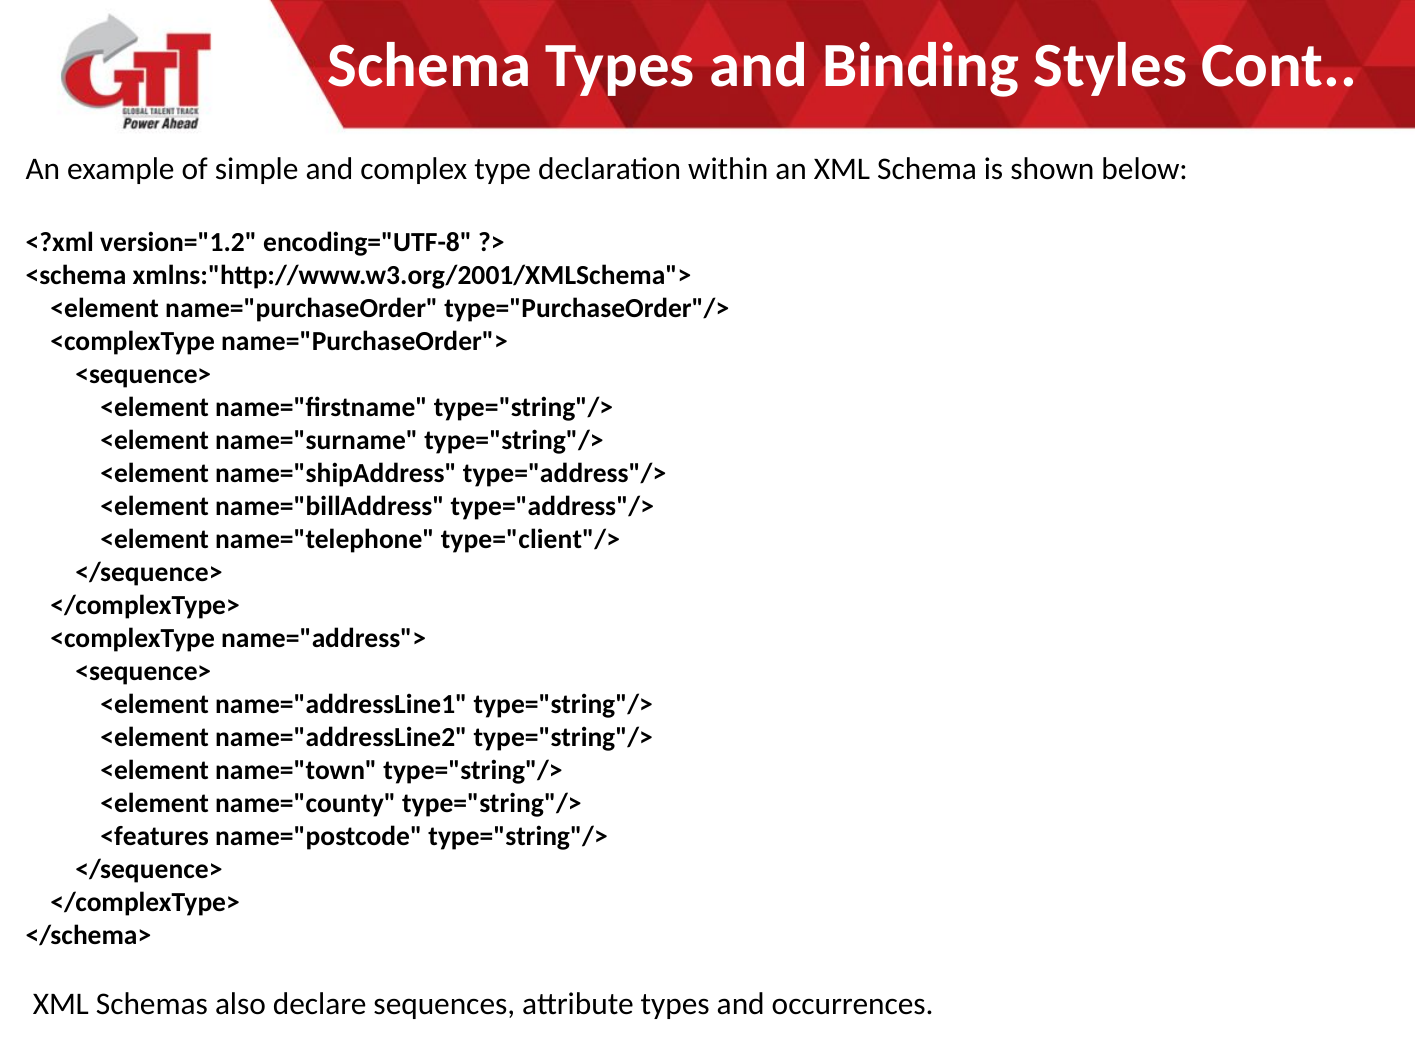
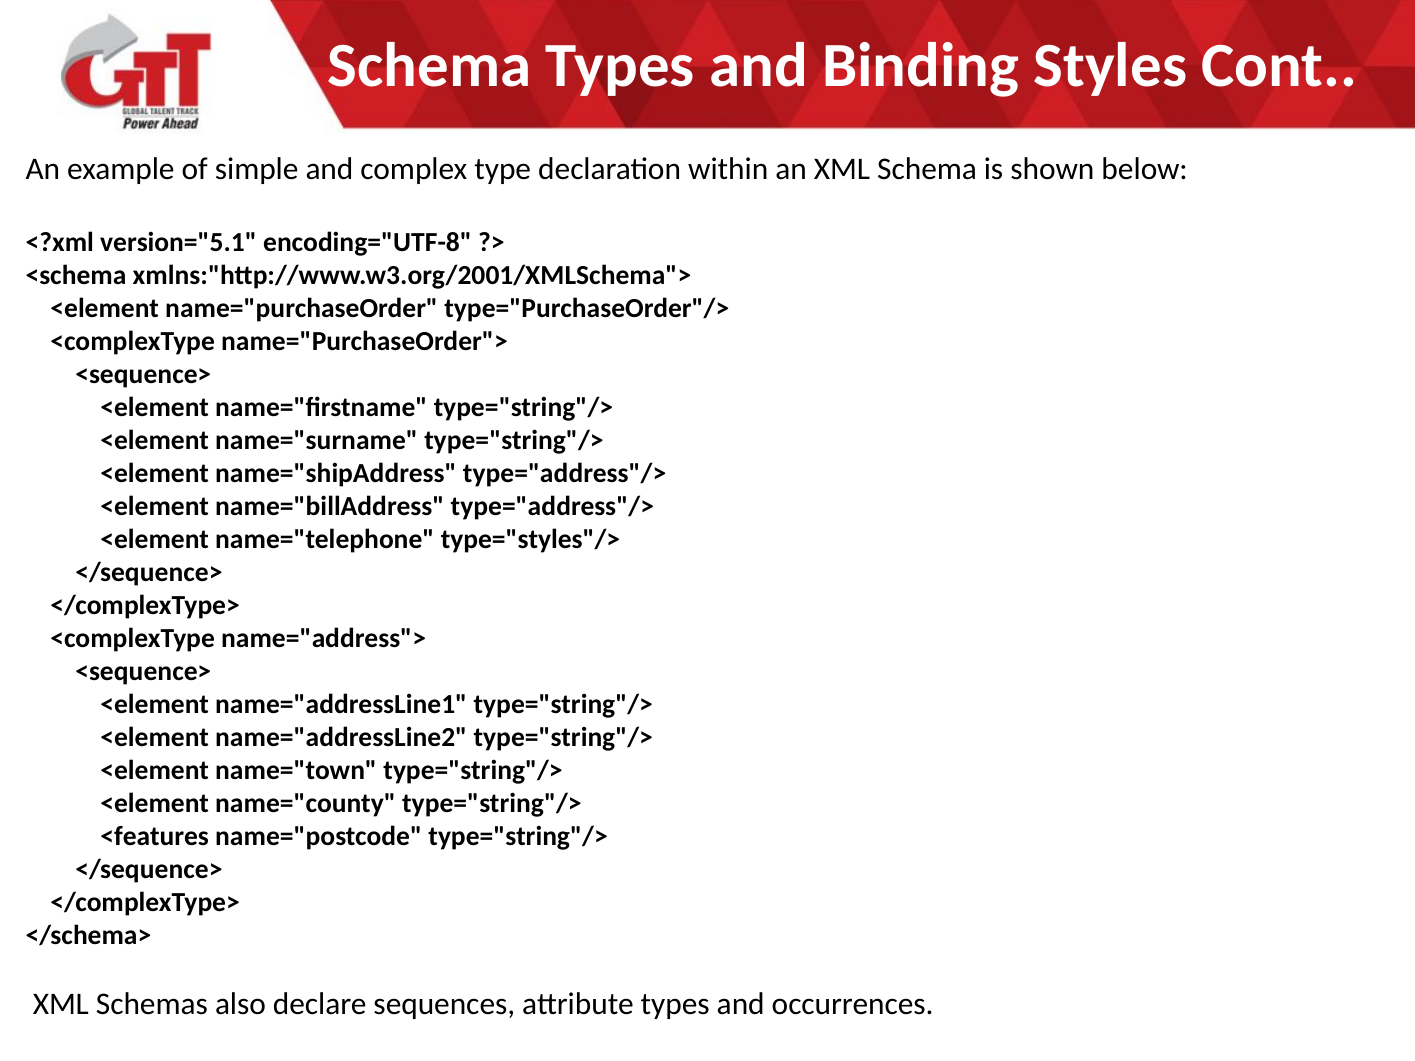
version="1.2: version="1.2 -> version="5.1
type="client"/>: type="client"/> -> type="styles"/>
